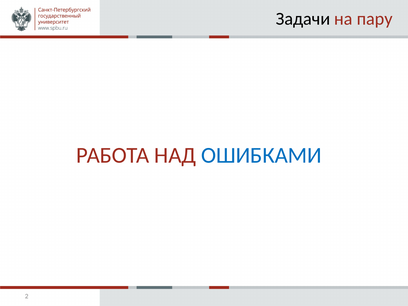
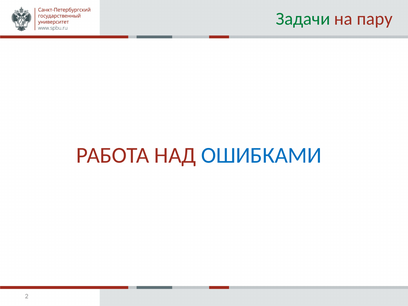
Задачи colour: black -> green
